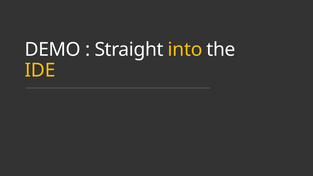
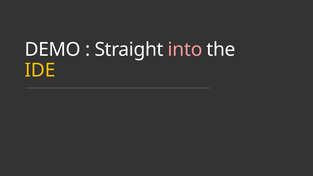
into colour: yellow -> pink
